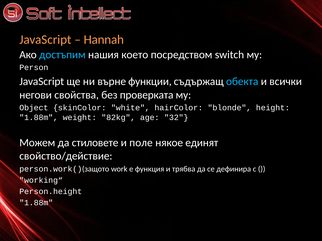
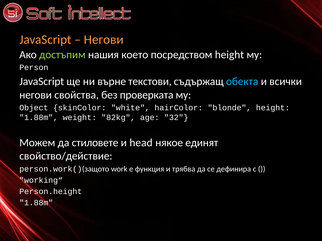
Hannah at (104, 40): Hannah -> Негови
достъпим colour: light blue -> light green
посредством switch: switch -> height
функции: функции -> текстови
поле: поле -> head
